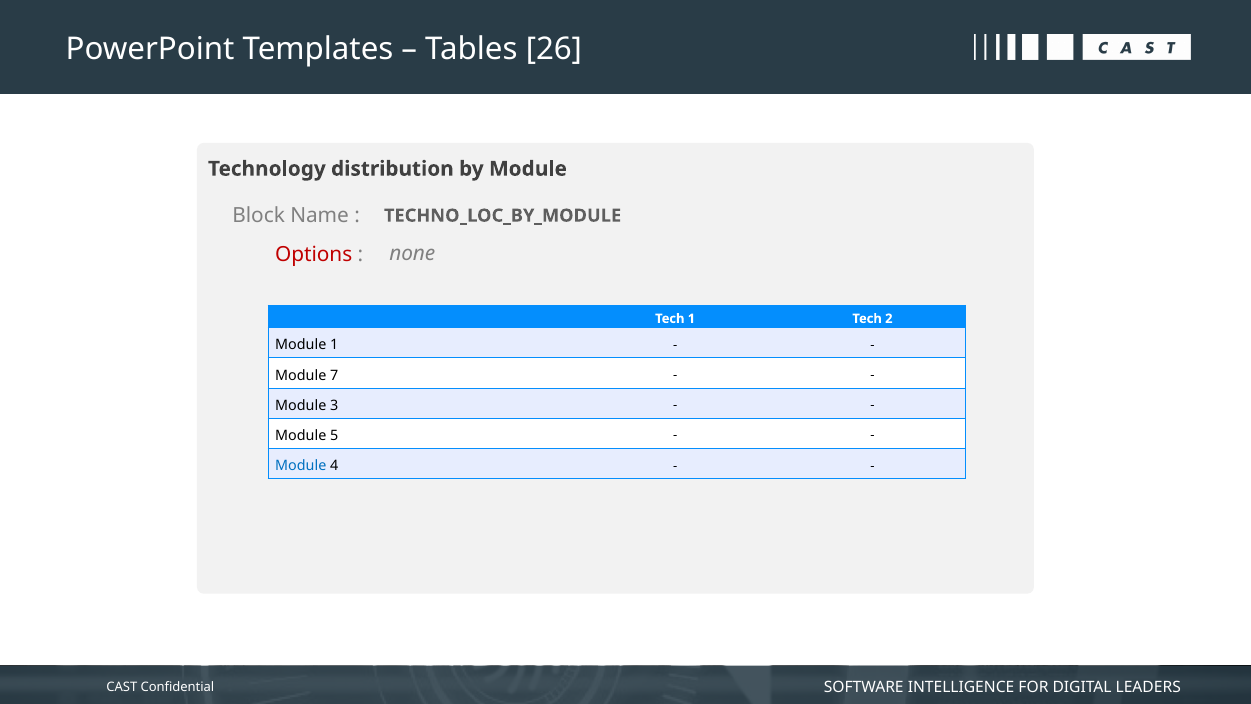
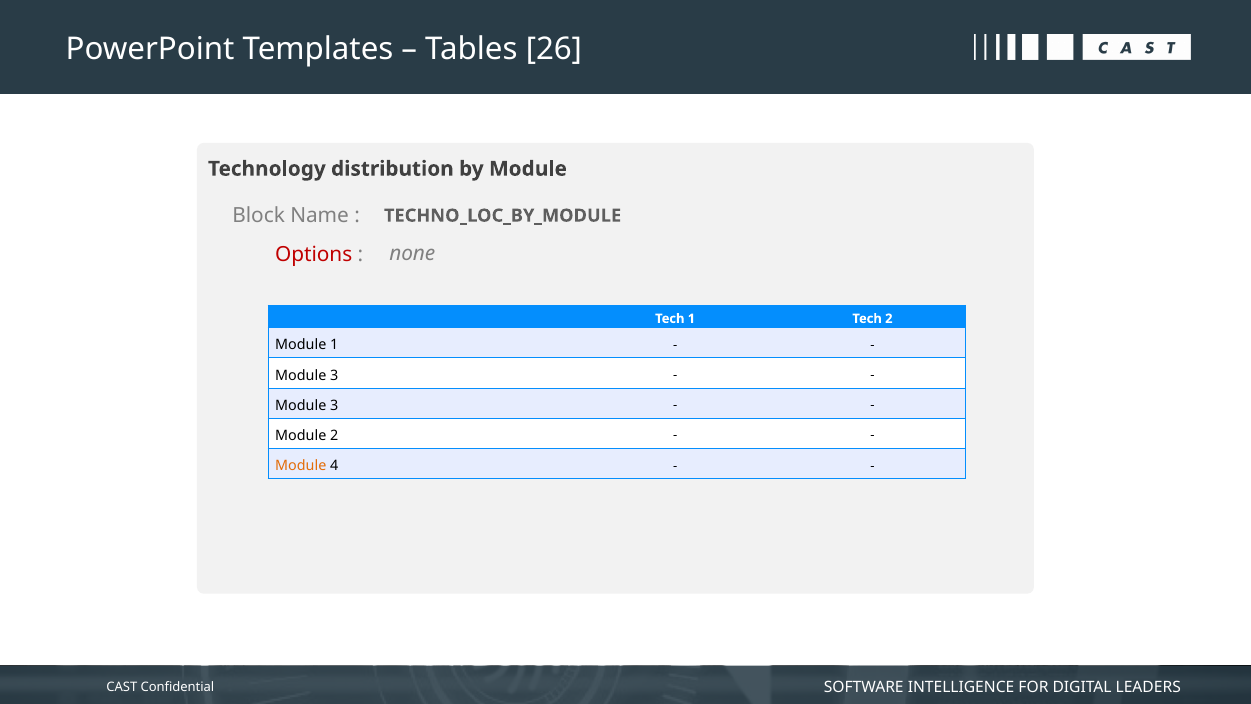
7 at (334, 375): 7 -> 3
Module 5: 5 -> 2
Module at (301, 466) colour: blue -> orange
